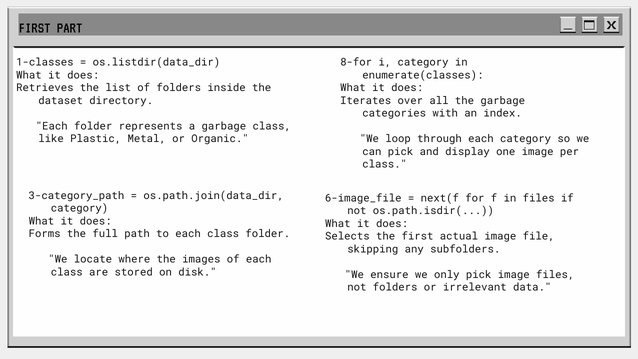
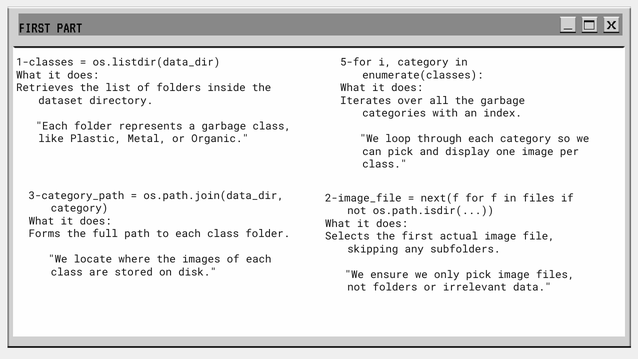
8-for: 8-for -> 5-for
6-image_file: 6-image_file -> 2-image_file
